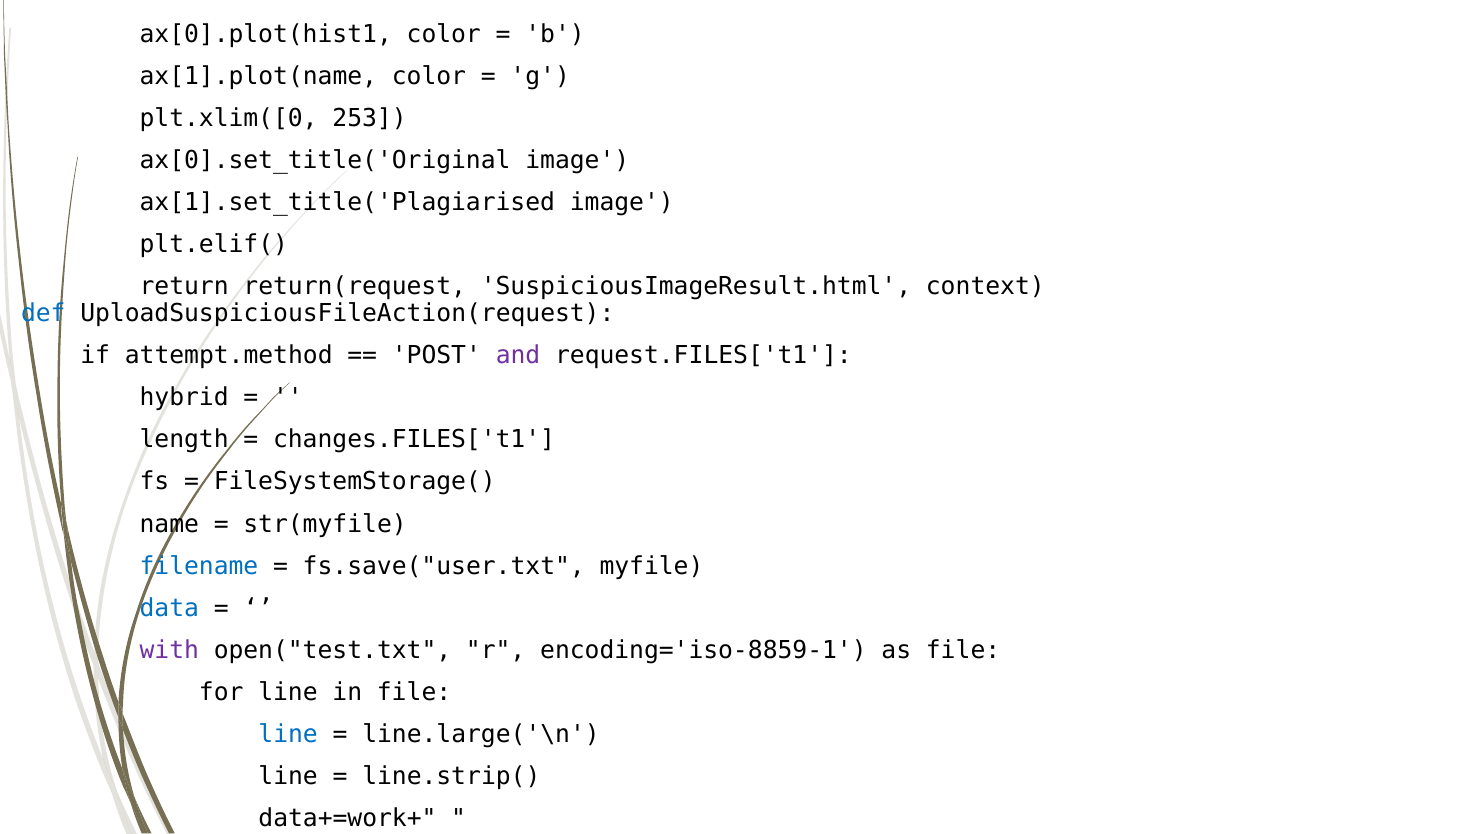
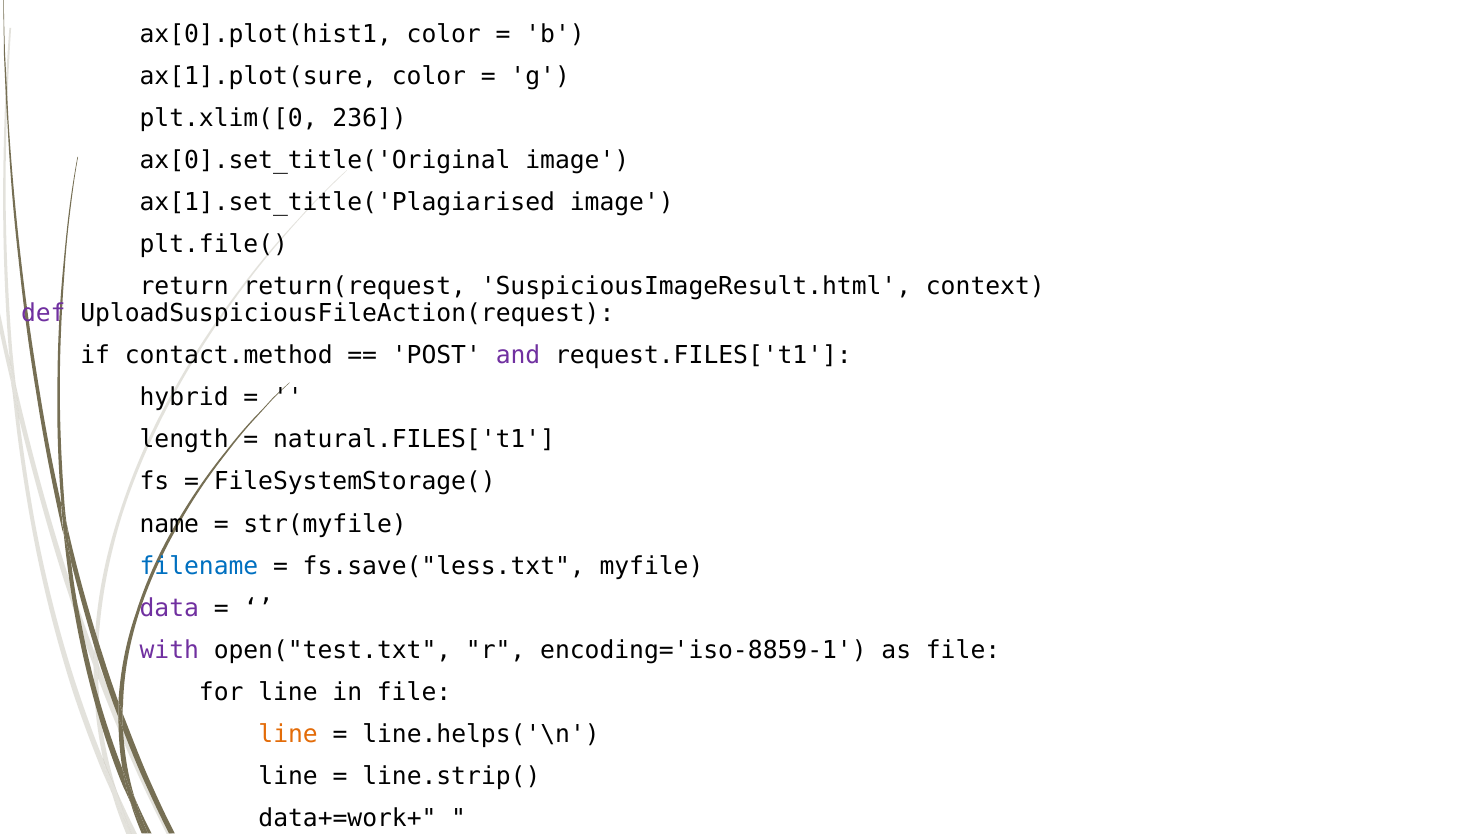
ax[1].plot(name: ax[1].plot(name -> ax[1].plot(sure
253: 253 -> 236
plt.elif(: plt.elif( -> plt.file(
def colour: blue -> purple
attempt.method: attempt.method -> contact.method
changes.FILES['t1: changes.FILES['t1 -> natural.FILES['t1
fs.save("user.txt: fs.save("user.txt -> fs.save("less.txt
data colour: blue -> purple
line at (288, 735) colour: blue -> orange
line.large('\n: line.large('\n -> line.helps('\n
